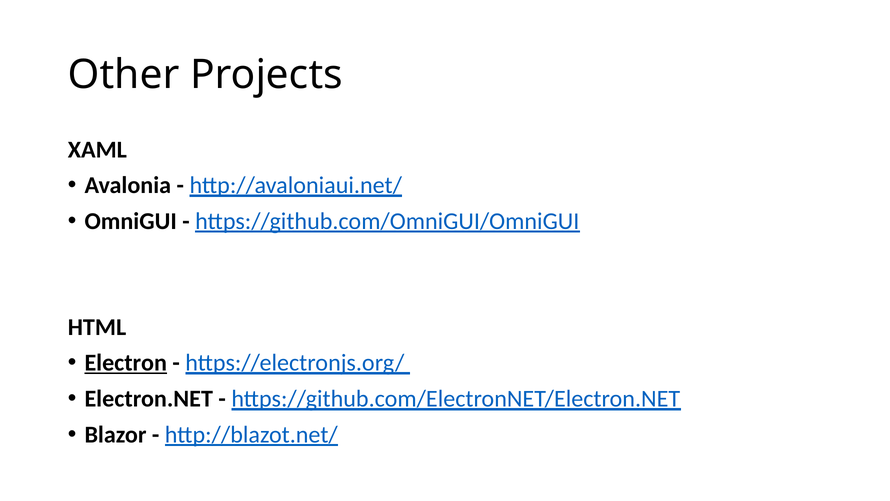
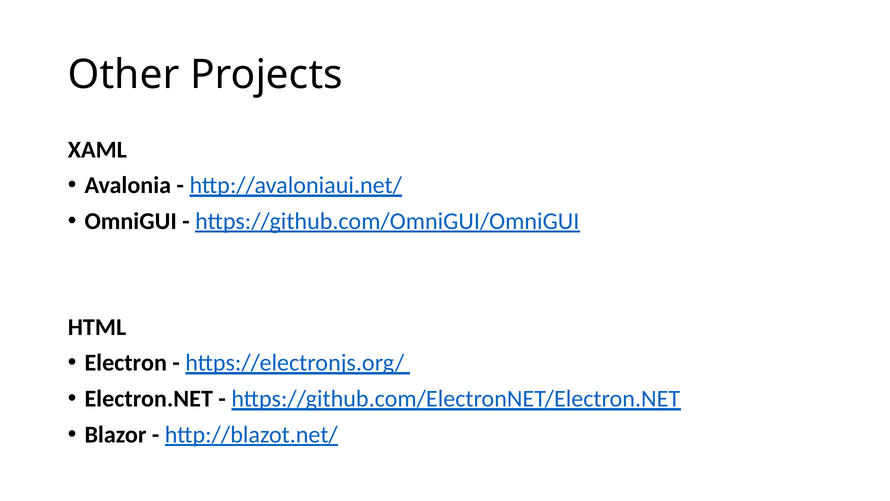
Electron underline: present -> none
